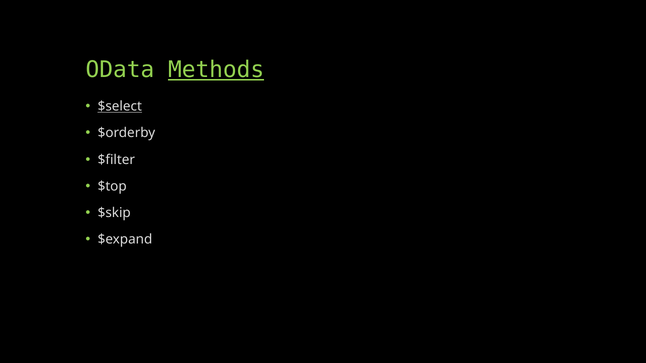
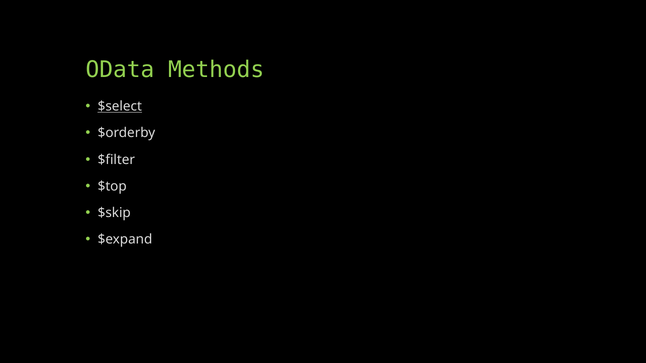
Methods underline: present -> none
